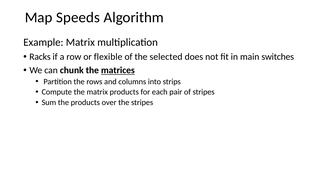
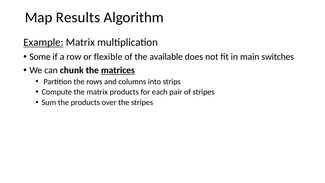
Speeds: Speeds -> Results
Example underline: none -> present
Racks: Racks -> Some
selected: selected -> available
